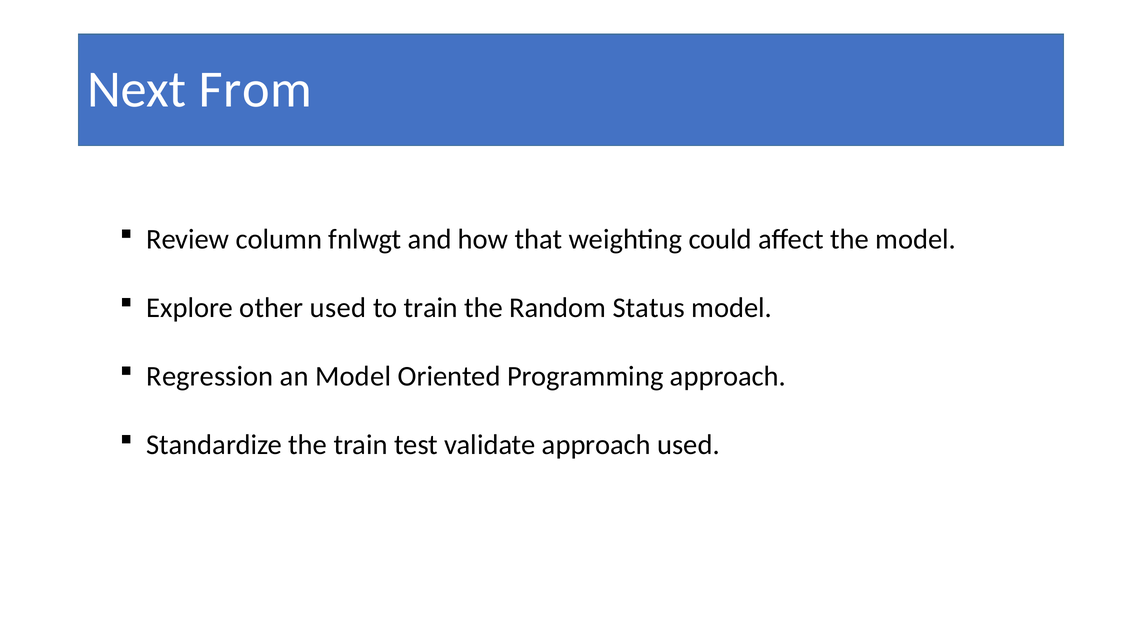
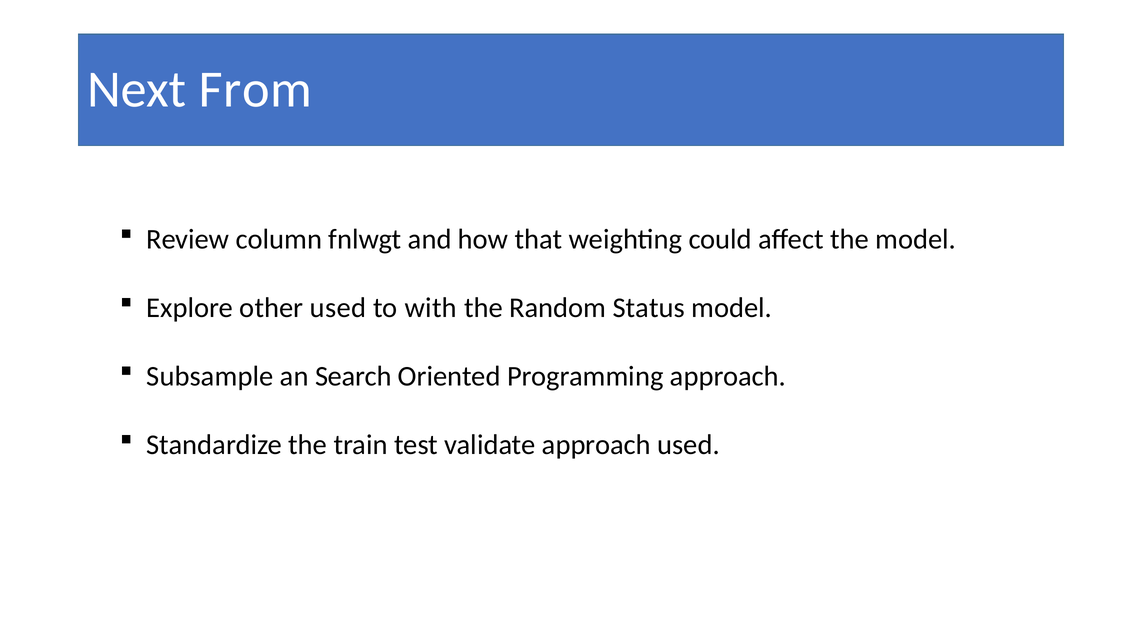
to train: train -> with
Regression: Regression -> Subsample
an Model: Model -> Search
